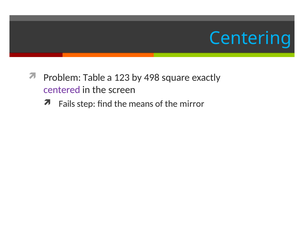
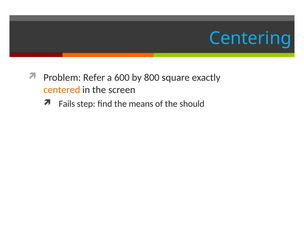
Table: Table -> Refer
123: 123 -> 600
498: 498 -> 800
centered colour: purple -> orange
mirror: mirror -> should
